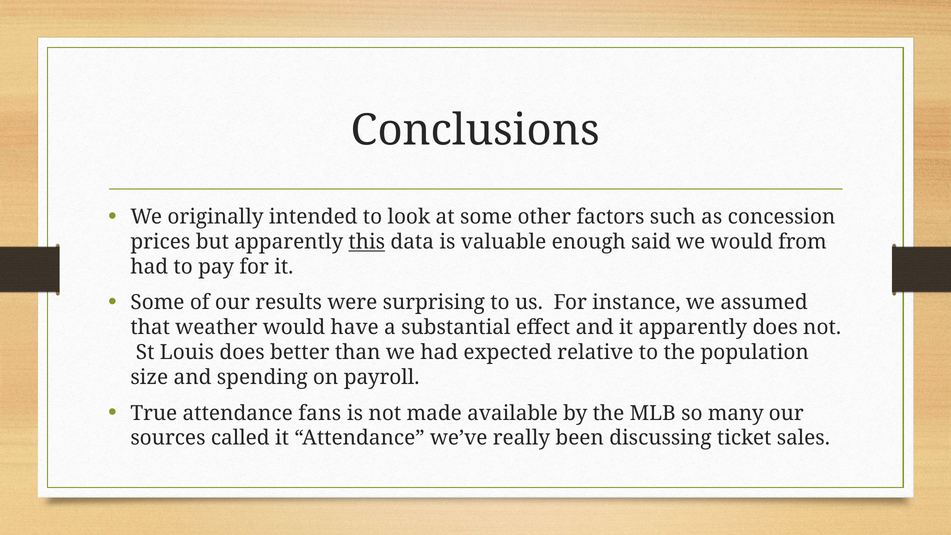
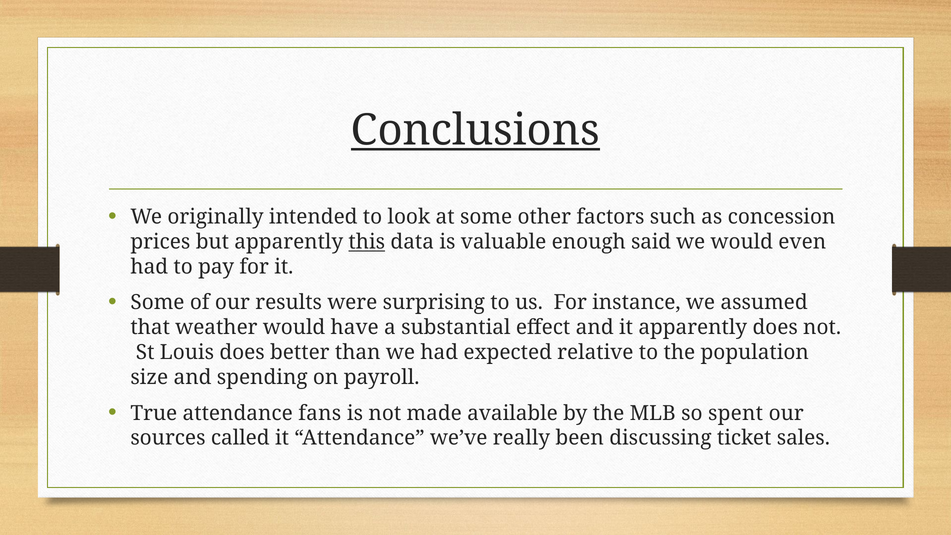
Conclusions underline: none -> present
from: from -> even
many: many -> spent
